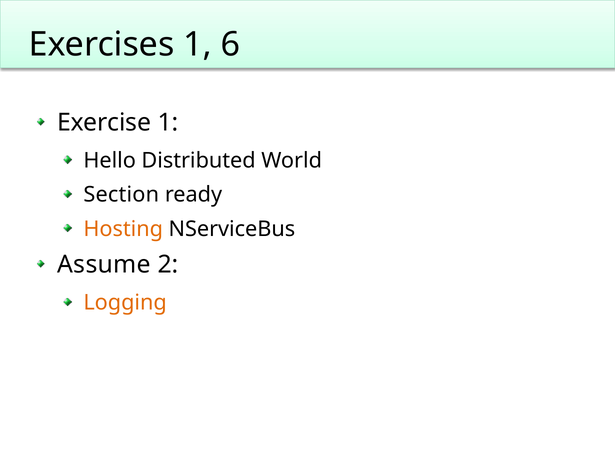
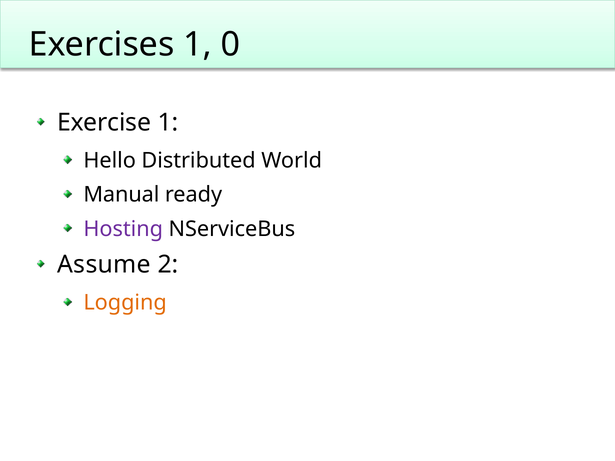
6: 6 -> 0
Section: Section -> Manual
Hosting colour: orange -> purple
